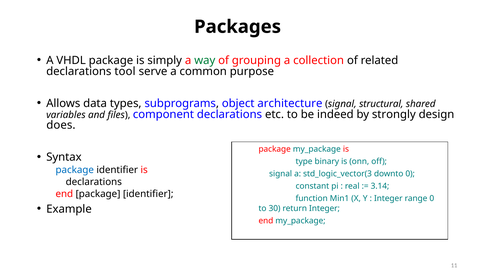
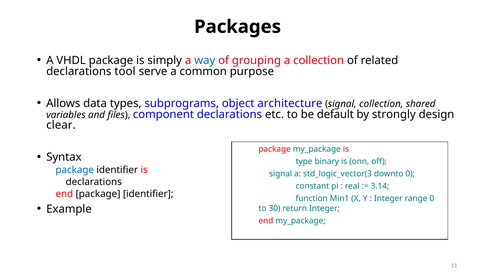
way colour: green -> blue
signal structural: structural -> collection
indeed: indeed -> default
does: does -> clear
